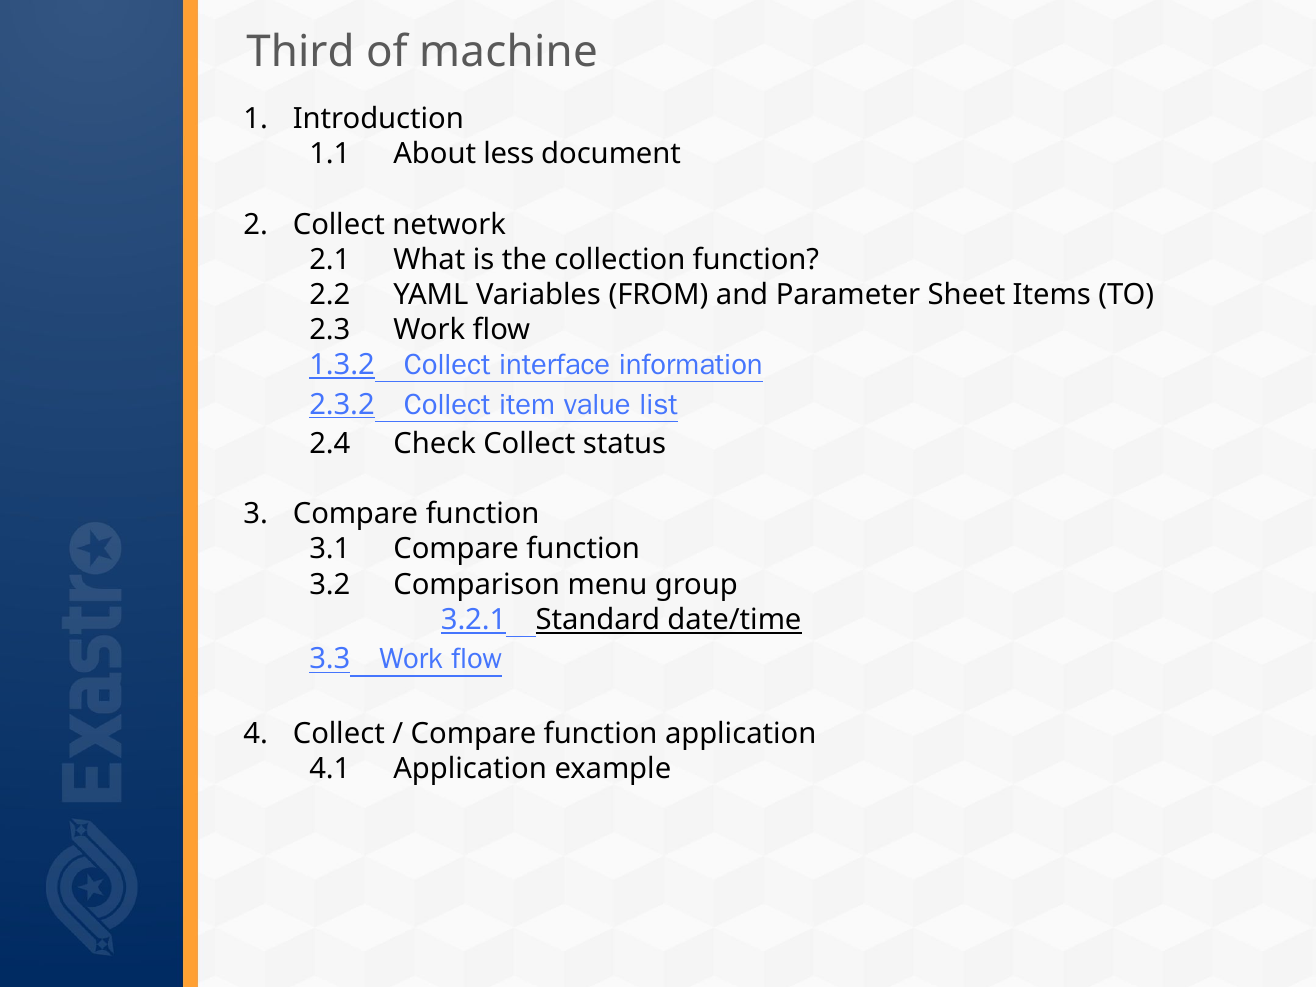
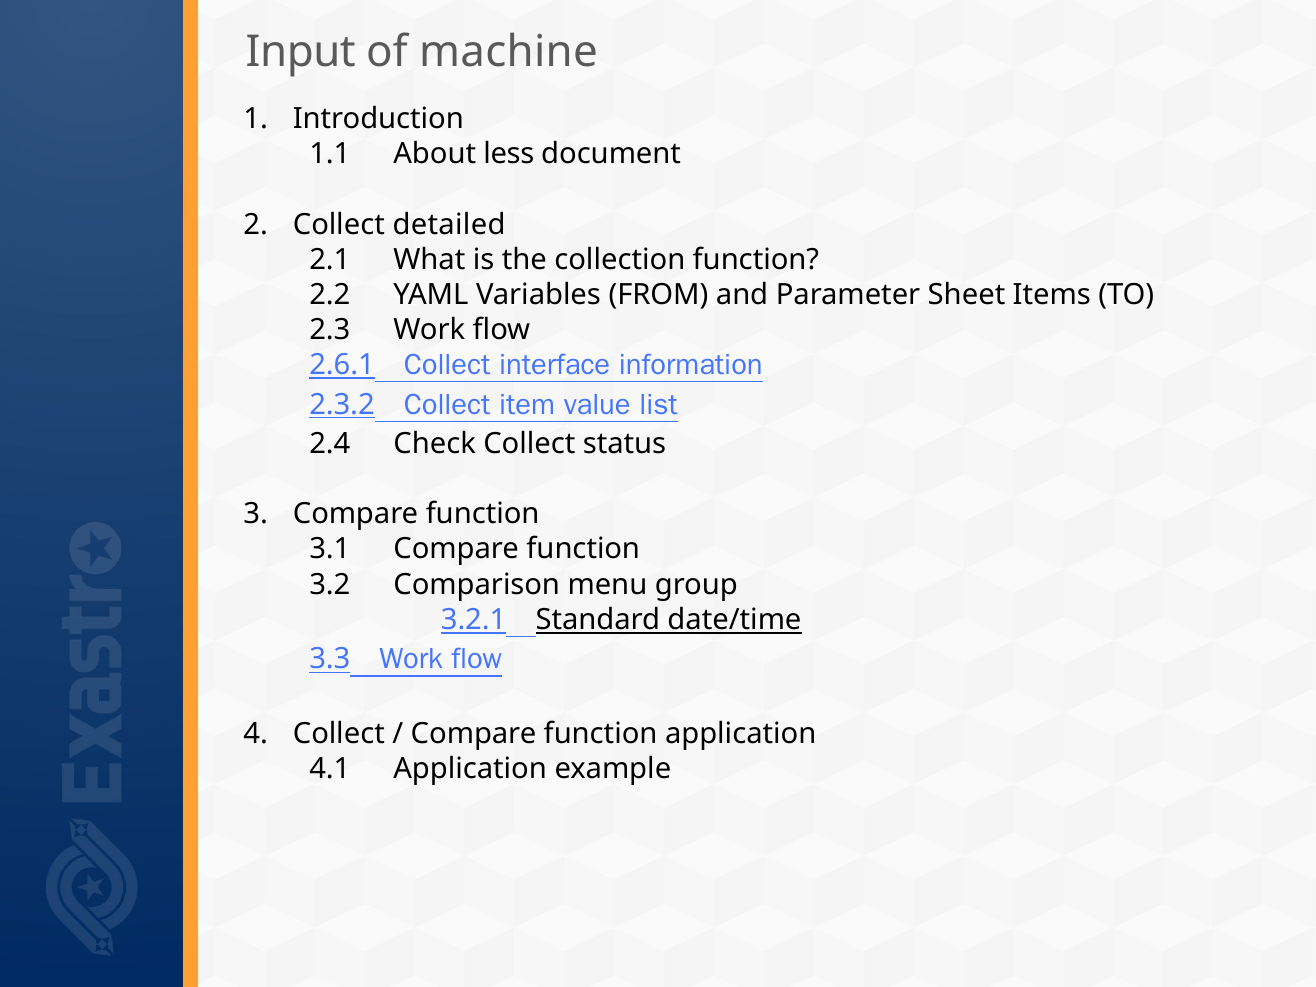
Third: Third -> Input
network: network -> detailed
1.3.2: 1.3.2 -> 2.6.1
